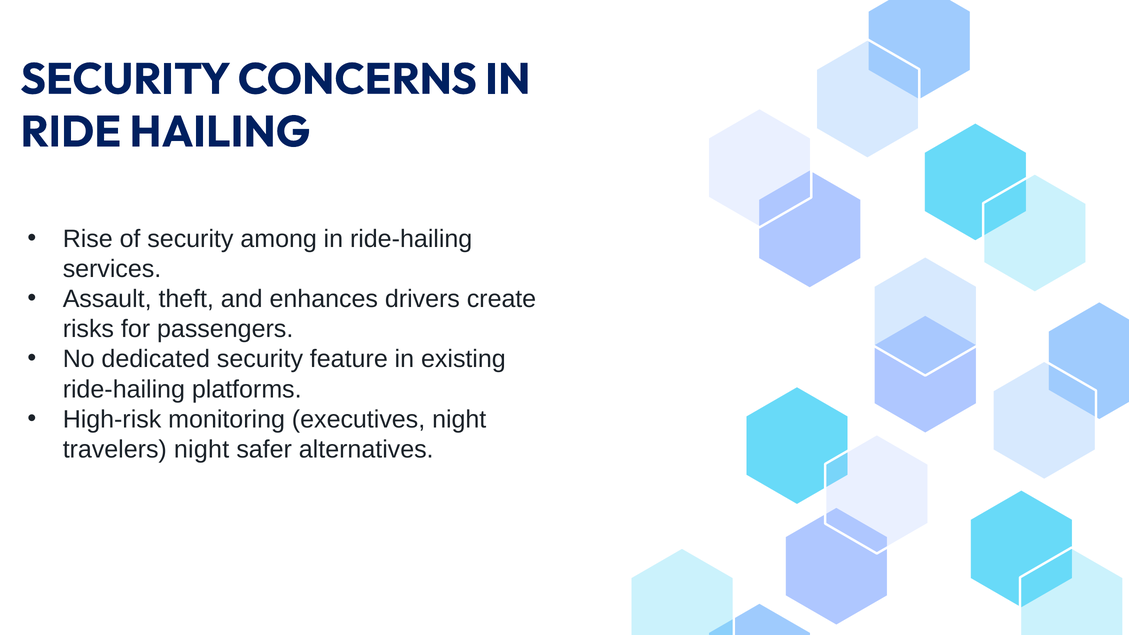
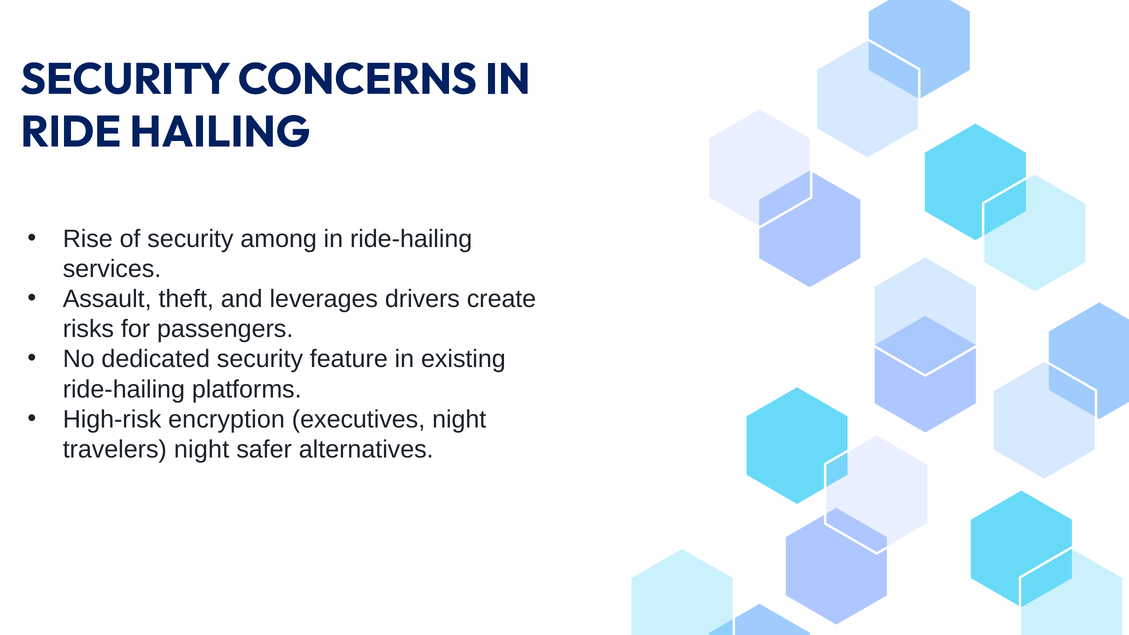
enhances: enhances -> leverages
monitoring: monitoring -> encryption
